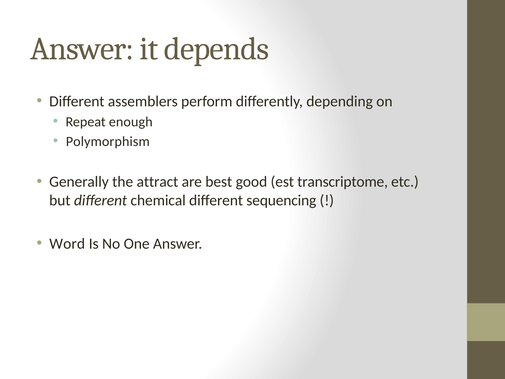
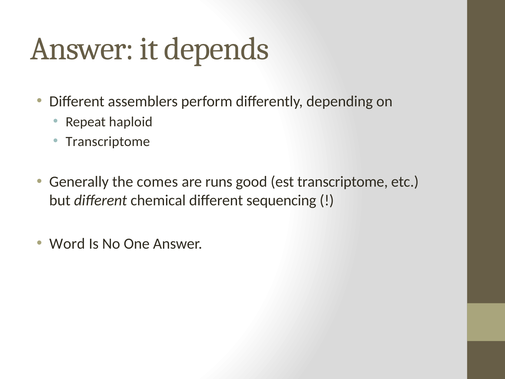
enough: enough -> haploid
Polymorphism at (108, 141): Polymorphism -> Transcriptome
attract: attract -> comes
best: best -> runs
